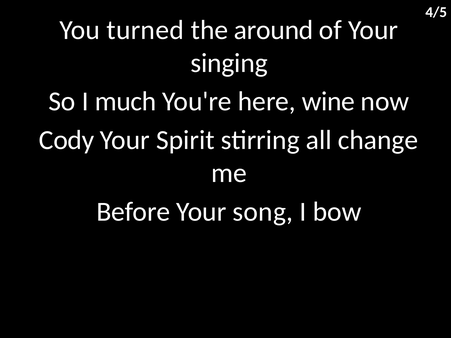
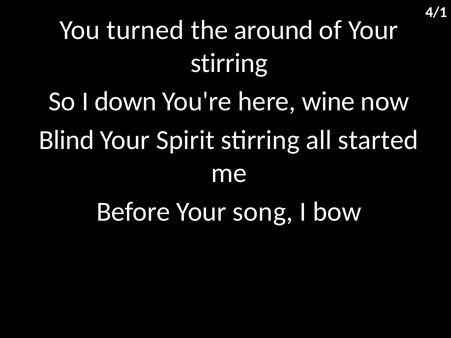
4/5: 4/5 -> 4/1
singing at (229, 63): singing -> stirring
much: much -> down
Cody: Cody -> Blind
change: change -> started
